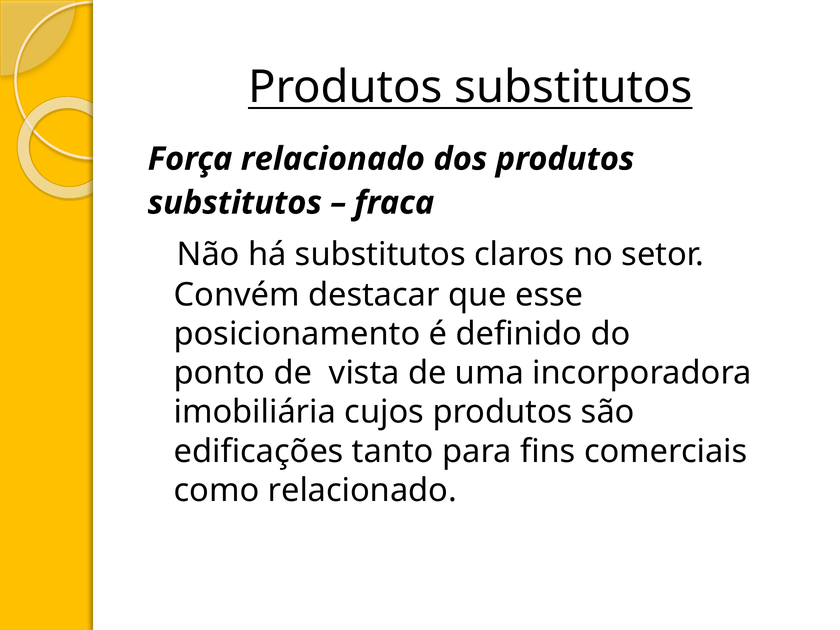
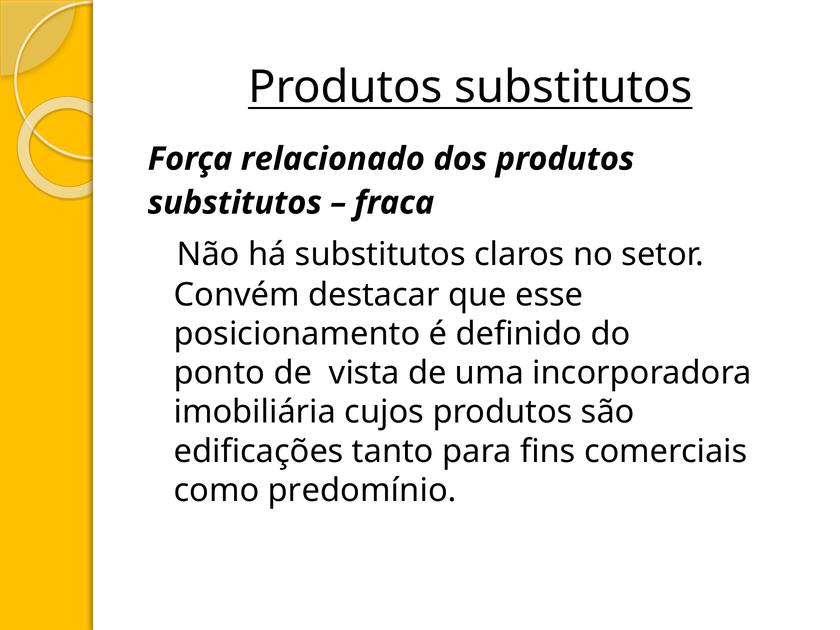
como relacionado: relacionado -> predomínio
